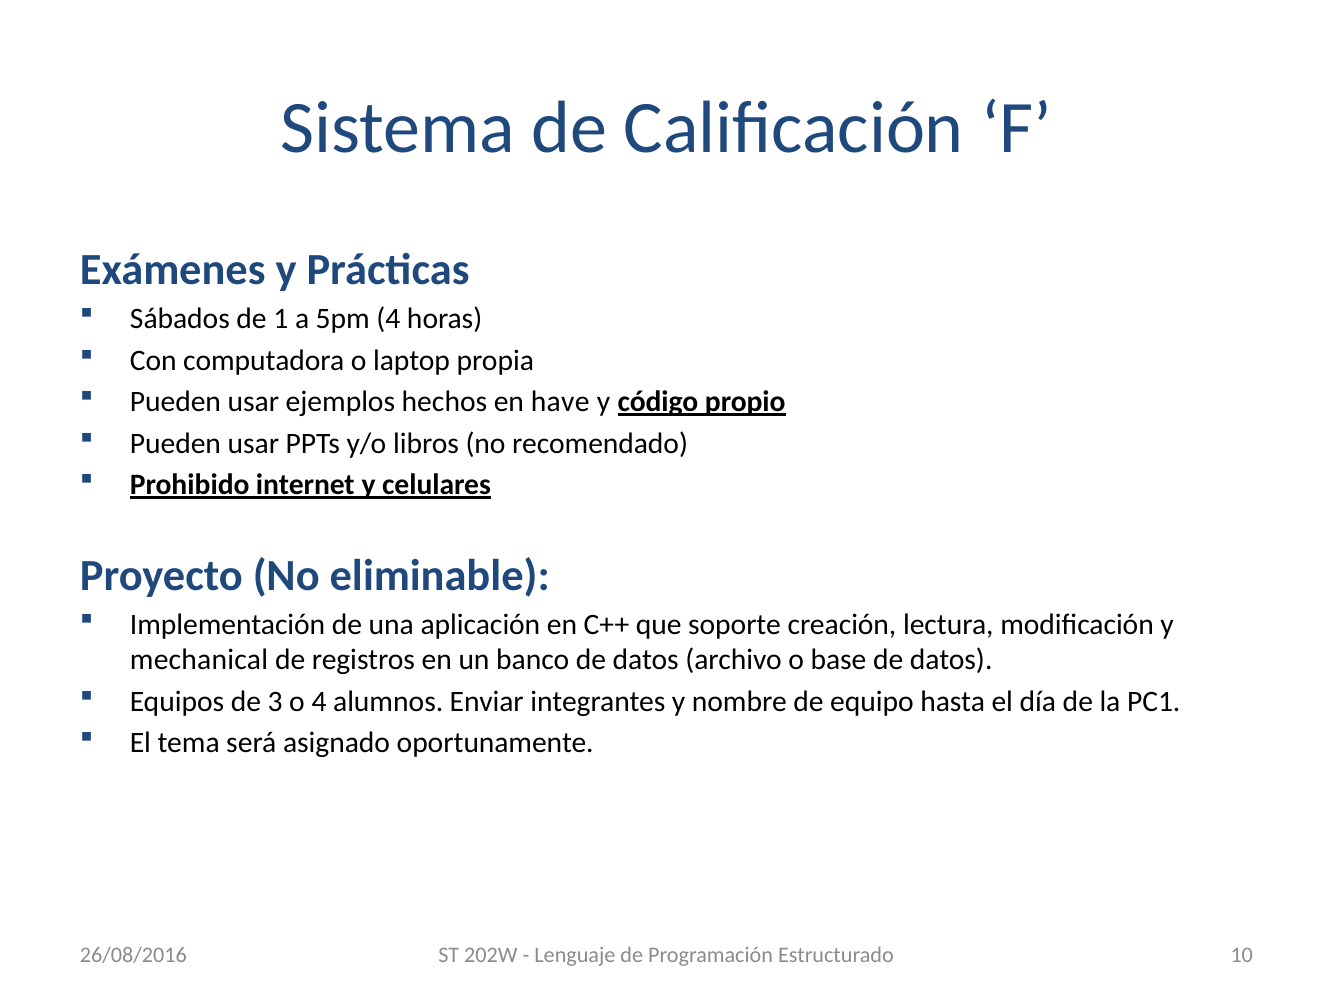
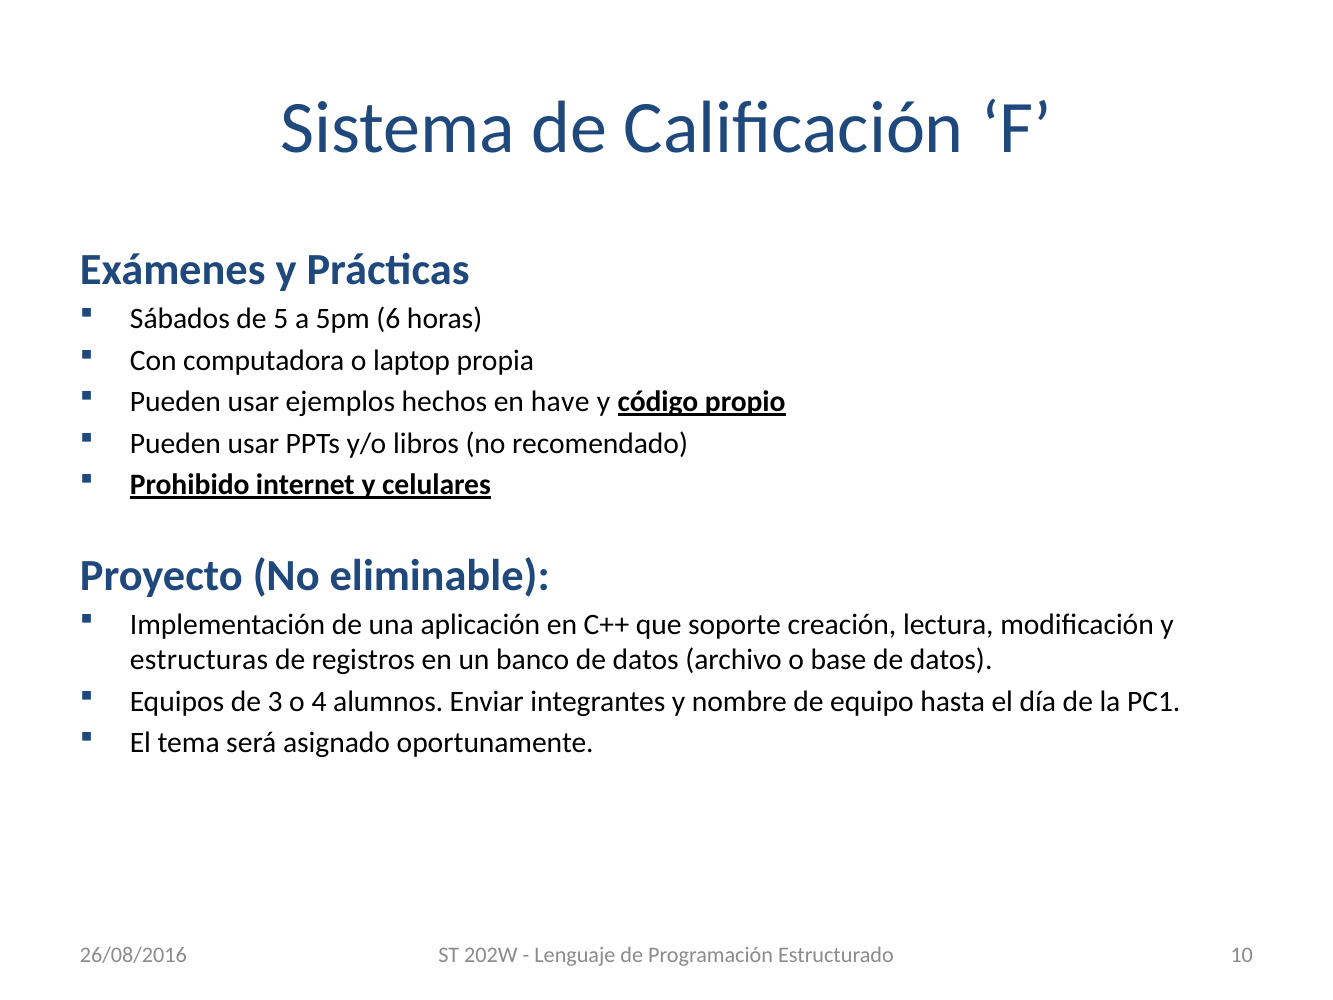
1: 1 -> 5
5pm 4: 4 -> 6
mechanical: mechanical -> estructuras
